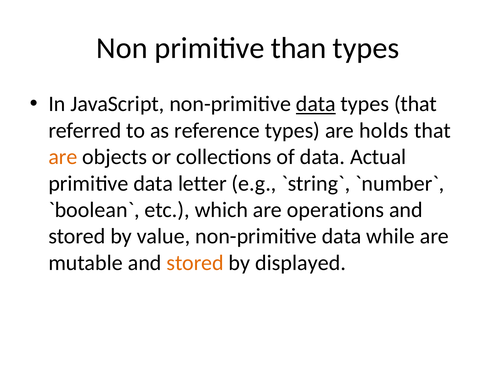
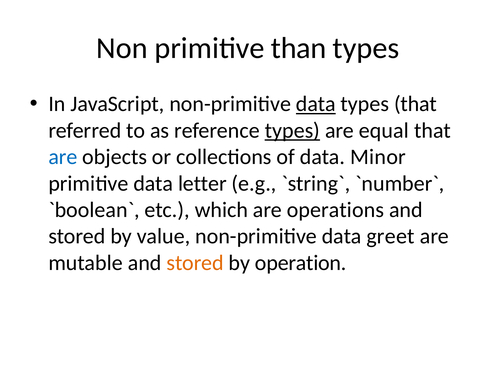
types at (292, 131) underline: none -> present
holds: holds -> equal
are at (63, 157) colour: orange -> blue
Actual: Actual -> Minor
while: while -> greet
displayed: displayed -> operation
